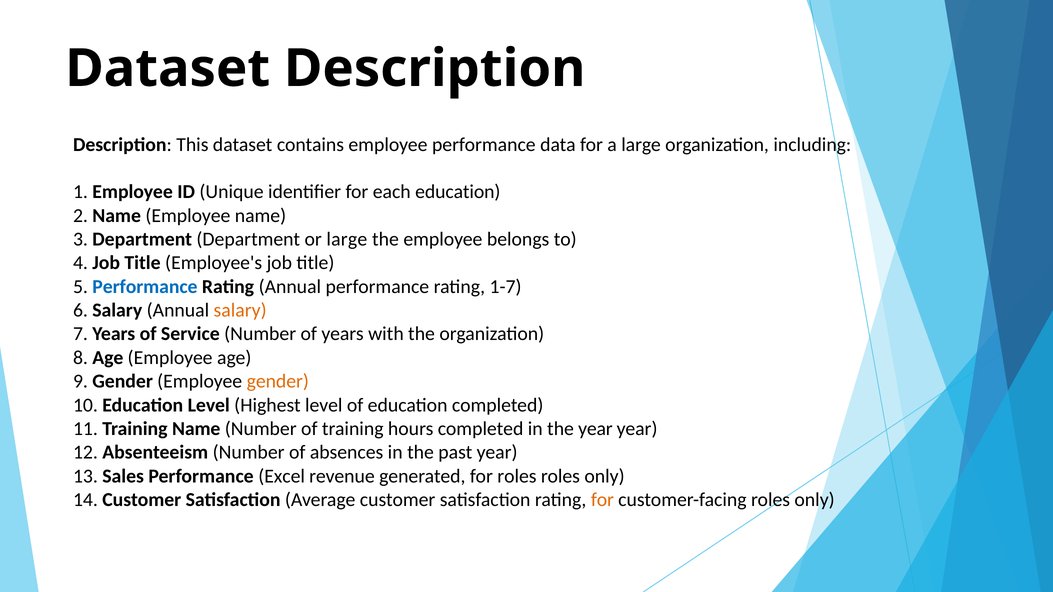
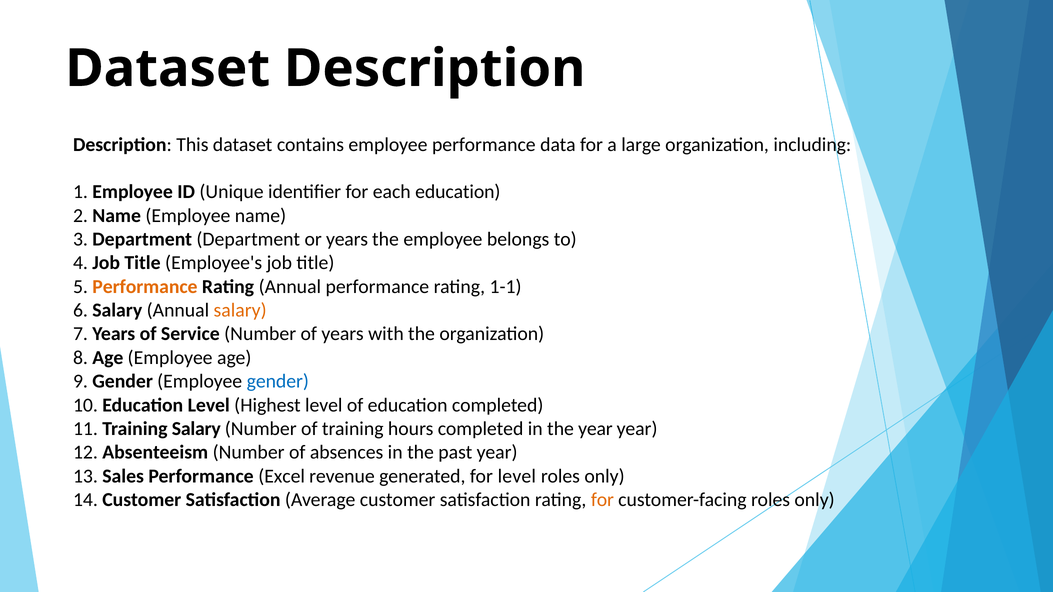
or large: large -> years
Performance at (145, 287) colour: blue -> orange
1-7: 1-7 -> 1-1
gender at (278, 382) colour: orange -> blue
Training Name: Name -> Salary
for roles: roles -> level
